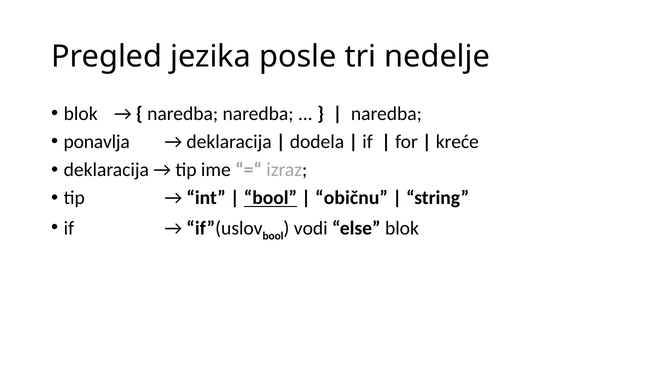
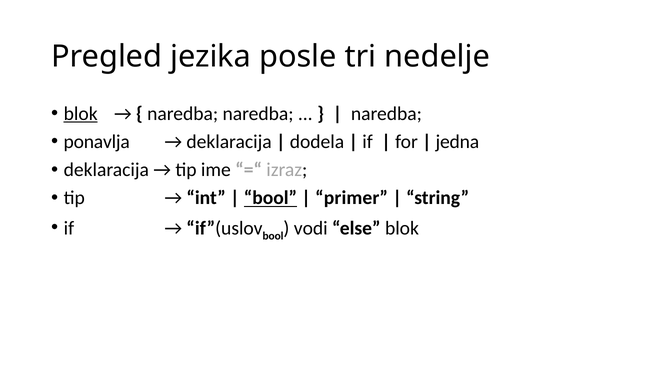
blok at (81, 113) underline: none -> present
kreće: kreće -> jedna
običnu: običnu -> primer
